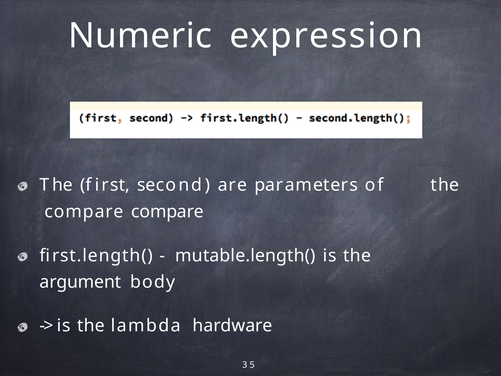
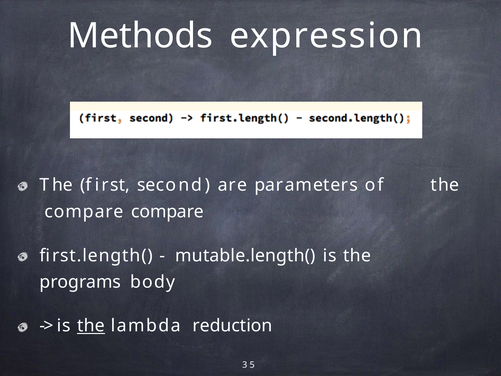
Numeric: Numeric -> Methods
argument: argument -> programs
the at (91, 326) underline: none -> present
hardware: hardware -> reduction
